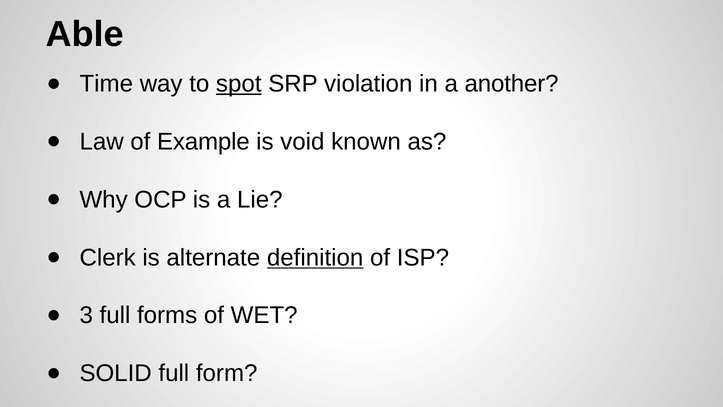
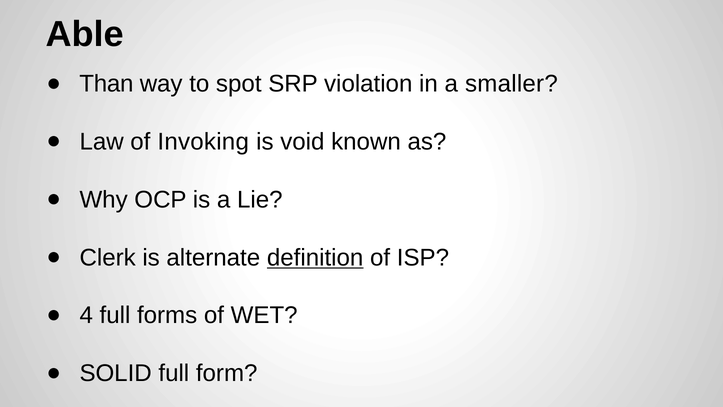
Time: Time -> Than
spot underline: present -> none
another: another -> smaller
Example: Example -> Invoking
3: 3 -> 4
